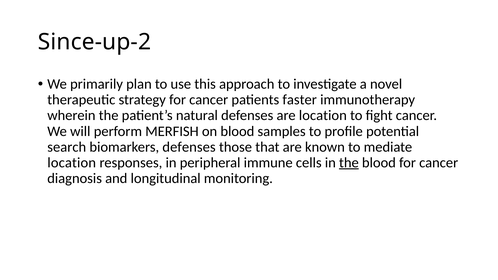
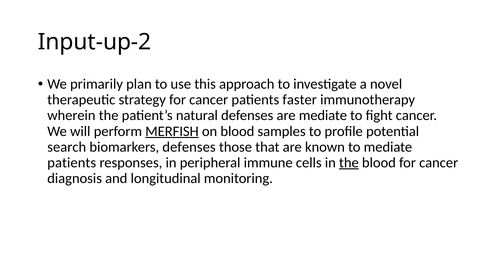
Since-up-2: Since-up-2 -> Input-up-2
are location: location -> mediate
MERFISH underline: none -> present
location at (72, 163): location -> patients
